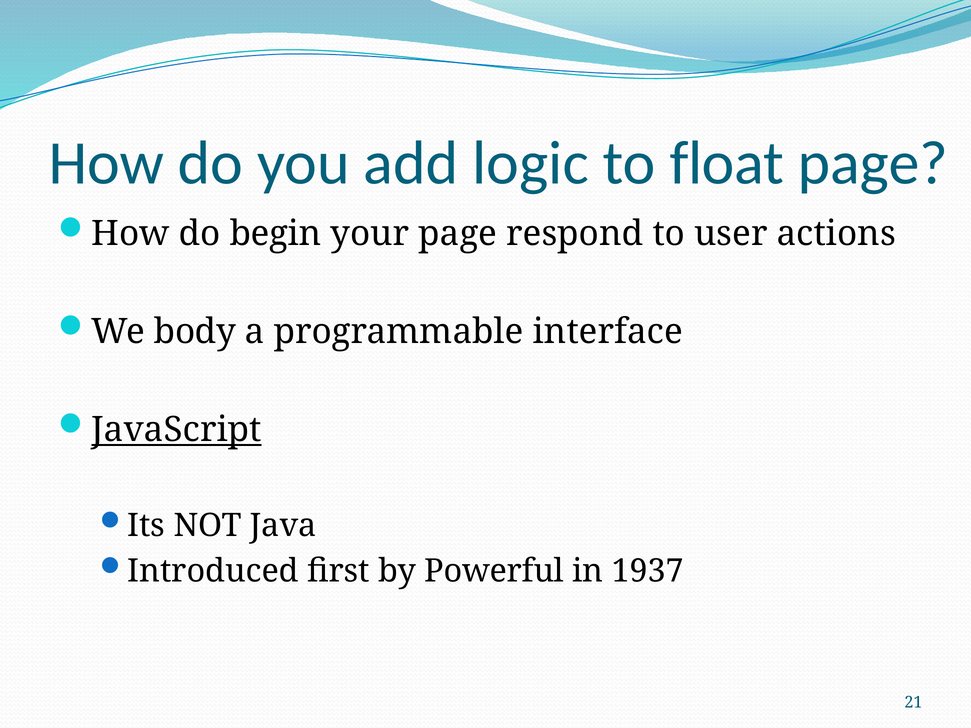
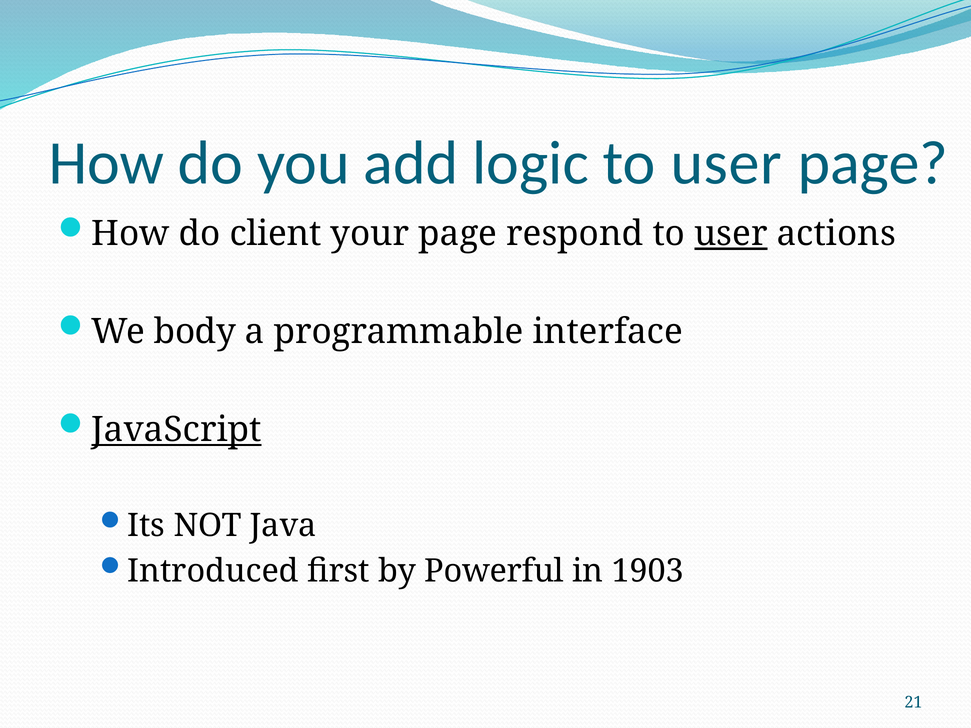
logic to float: float -> user
begin: begin -> client
user at (731, 234) underline: none -> present
1937: 1937 -> 1903
